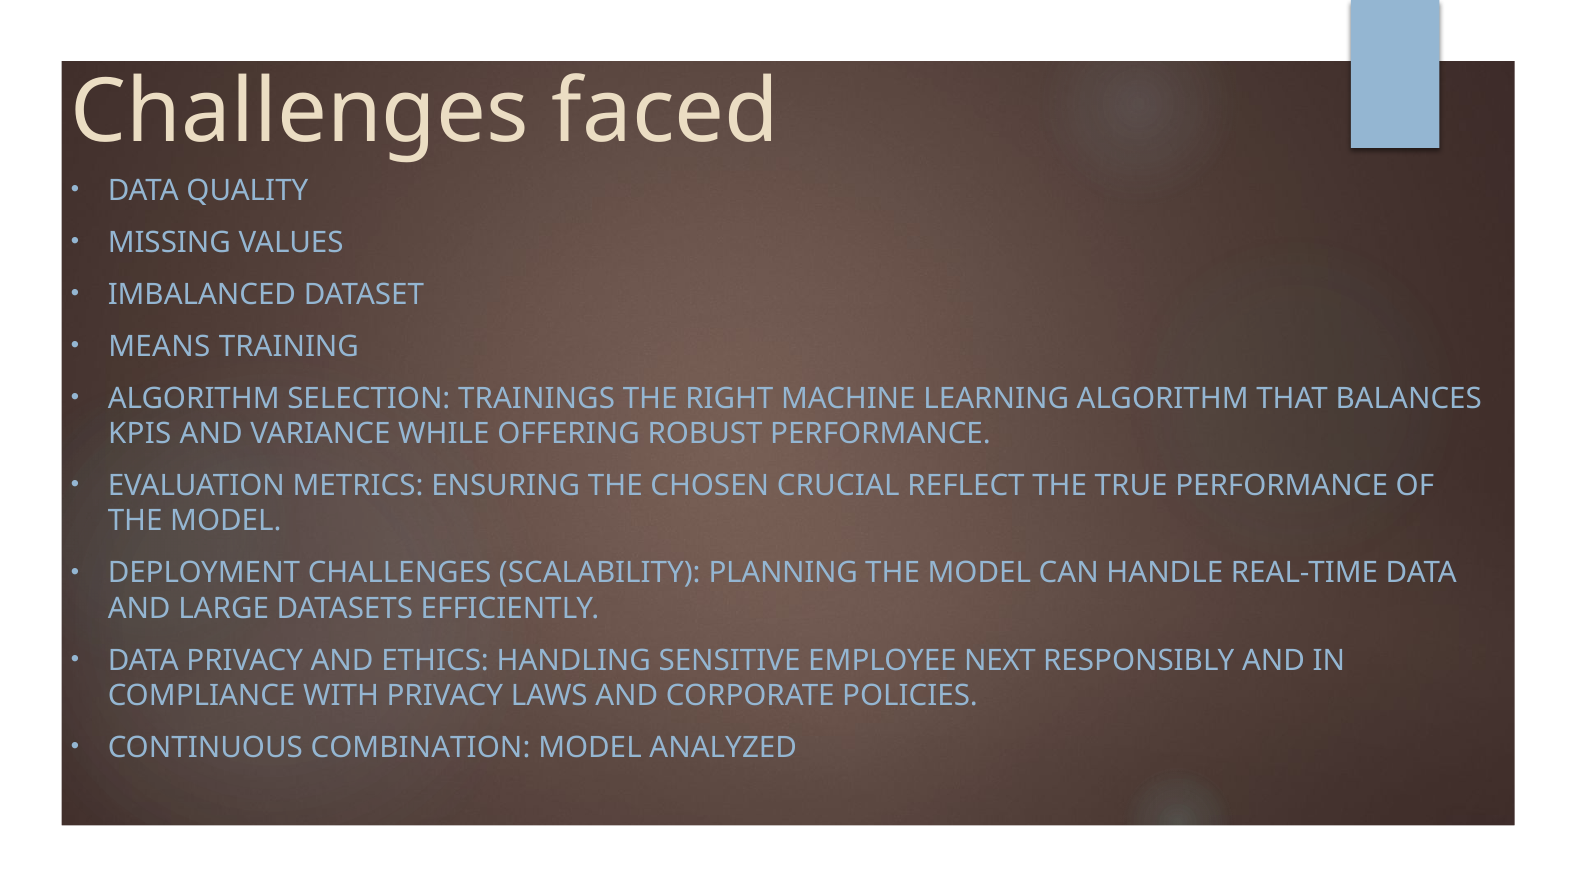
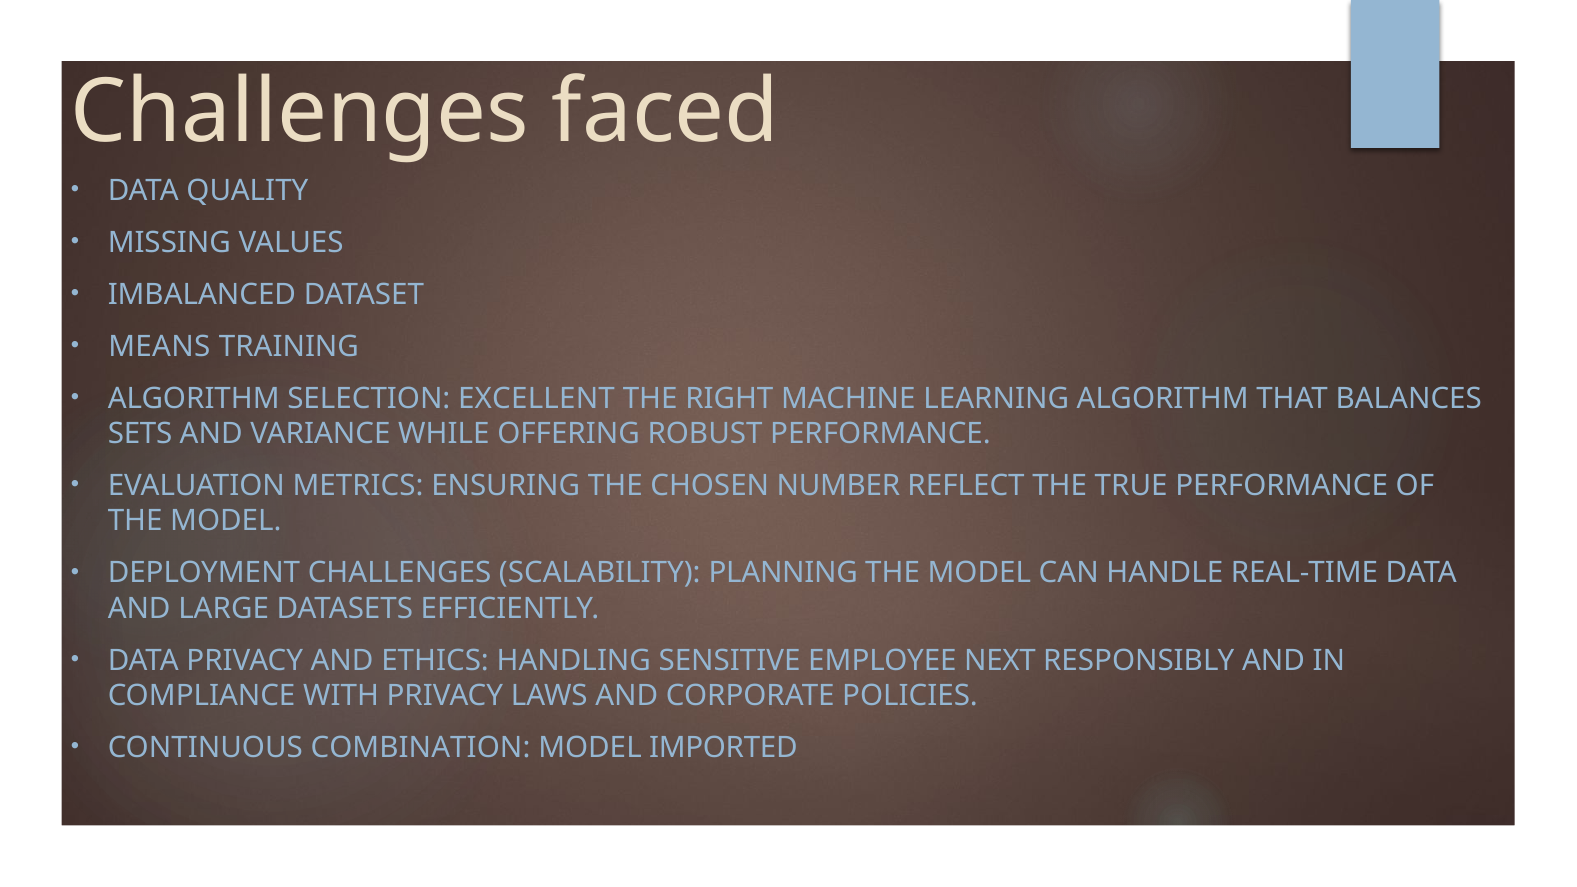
TRAININGS: TRAININGS -> EXCELLENT
KPIS: KPIS -> SETS
CRUCIAL: CRUCIAL -> NUMBER
ANALYZED: ANALYZED -> IMPORTED
